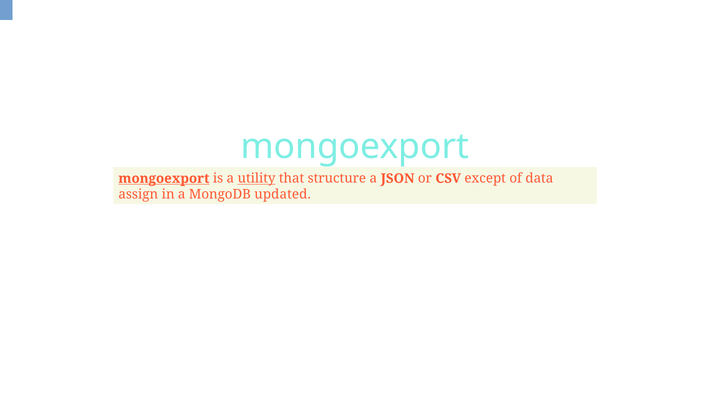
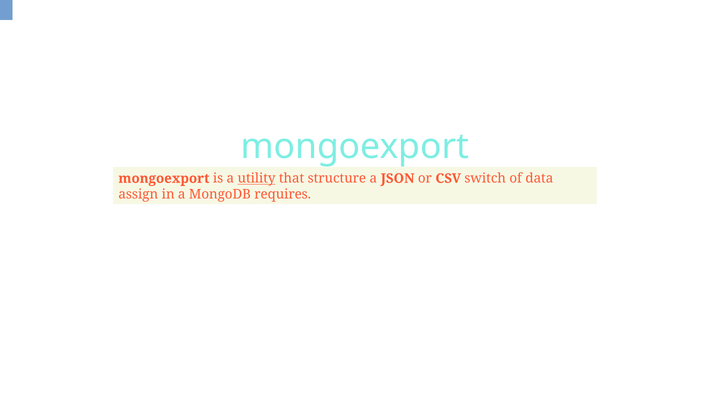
mongoexport at (164, 178) underline: present -> none
except: except -> switch
updated: updated -> requires
